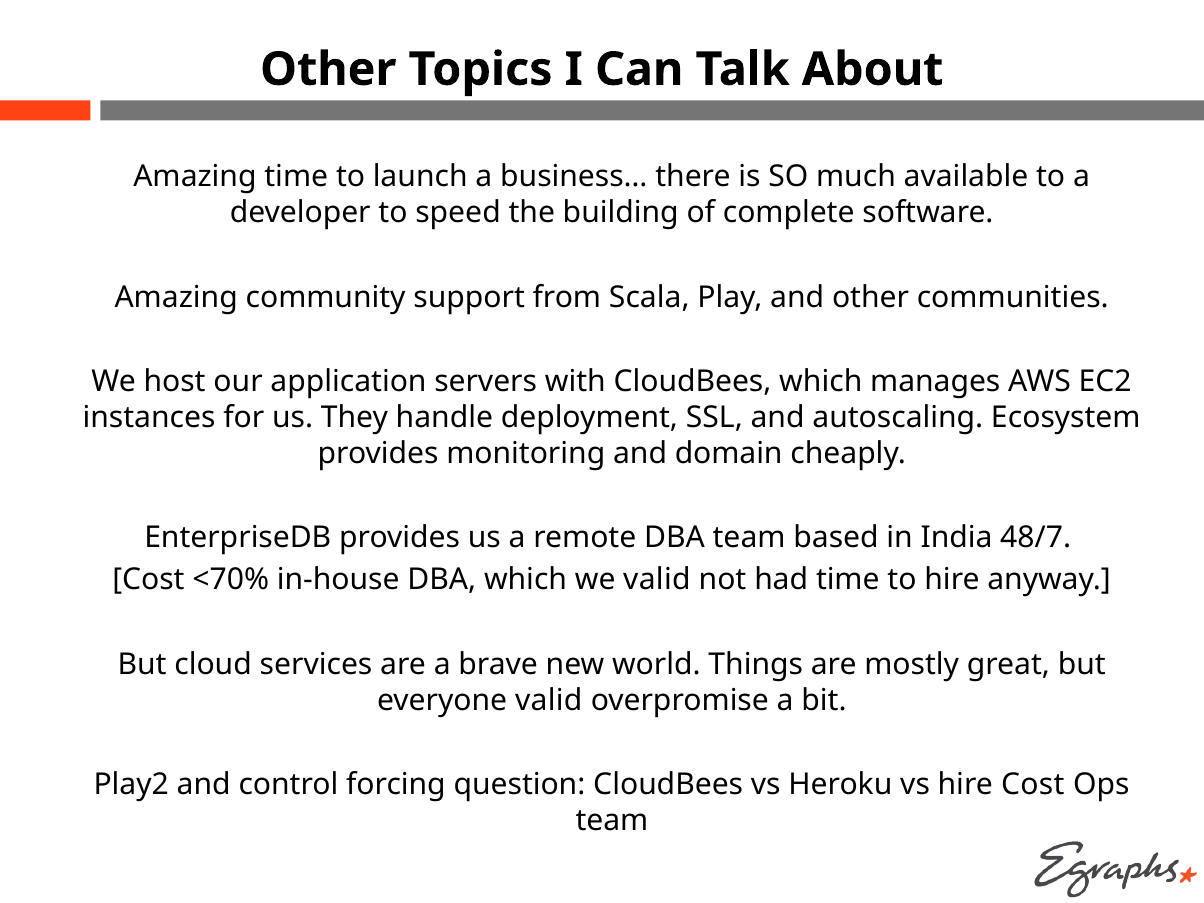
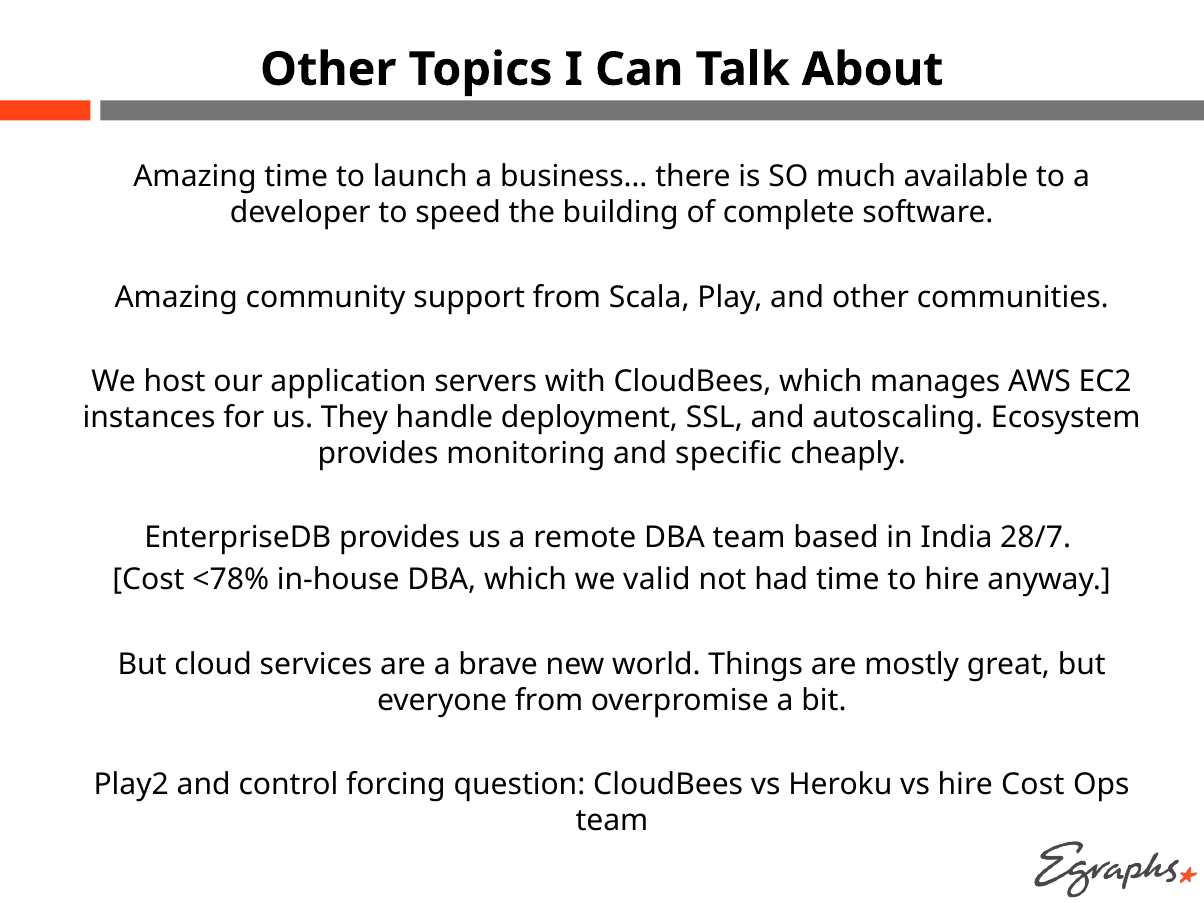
domain: domain -> specific
48/7: 48/7 -> 28/7
<70%: <70% -> <78%
everyone valid: valid -> from
